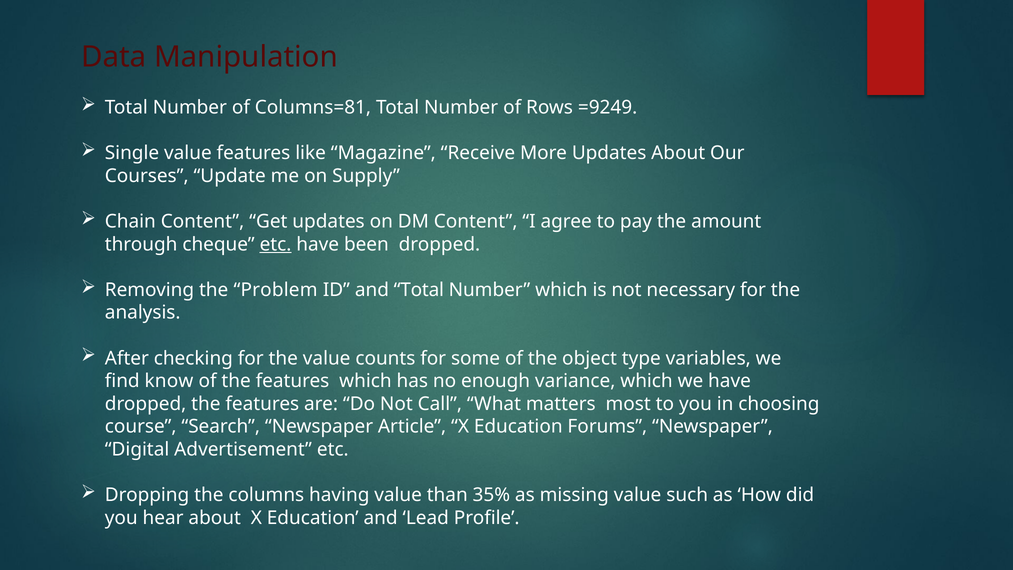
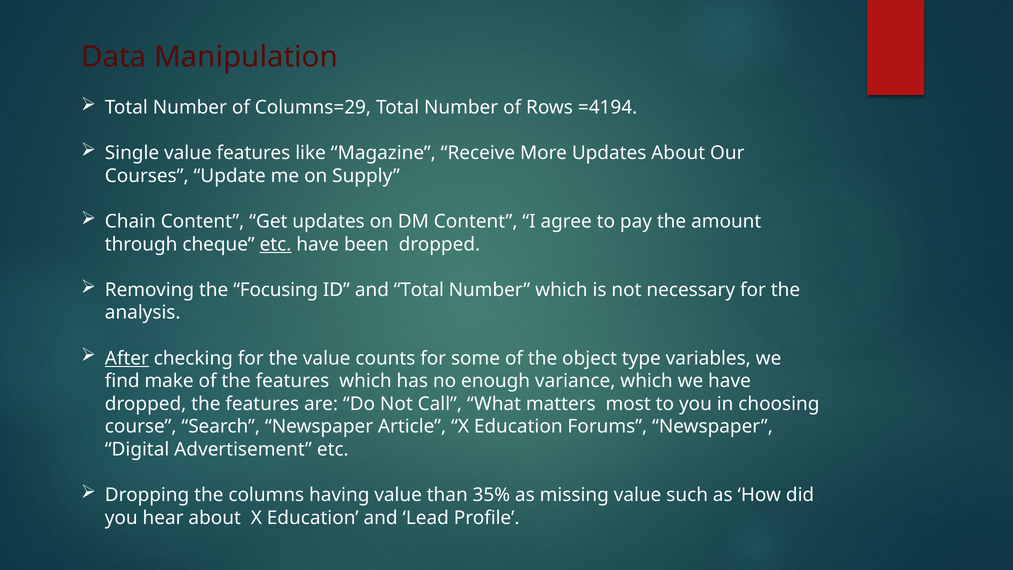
Columns=81: Columns=81 -> Columns=29
=9249: =9249 -> =4194
Problem: Problem -> Focusing
After underline: none -> present
know: know -> make
